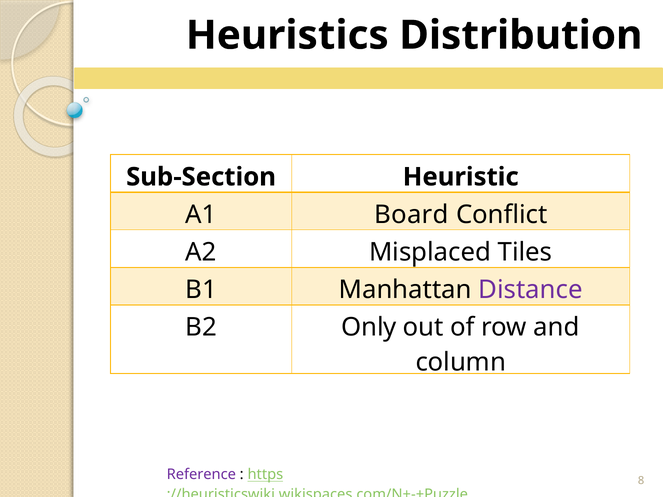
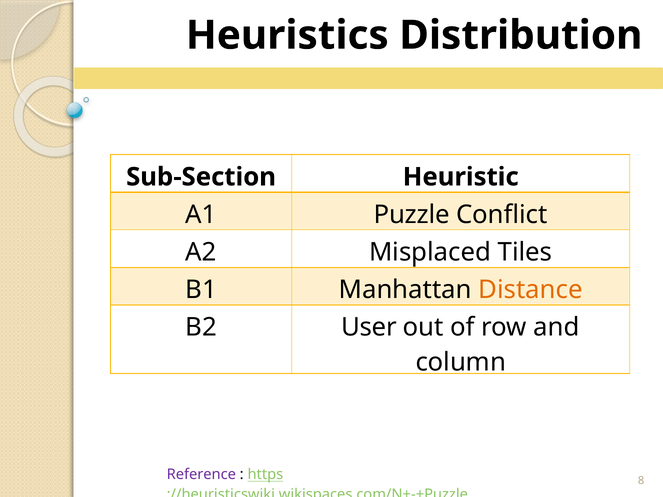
Board: Board -> Puzzle
Distance colour: purple -> orange
Only: Only -> User
